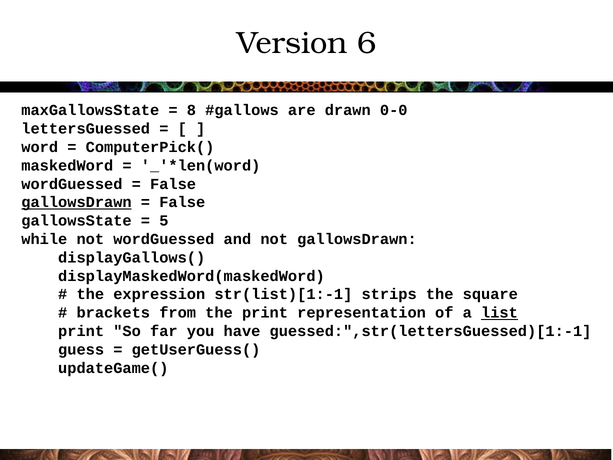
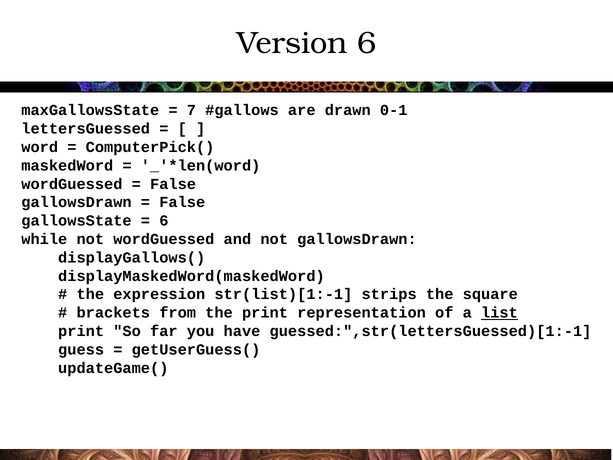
8: 8 -> 7
0-0: 0-0 -> 0-1
gallowsDrawn at (77, 202) underline: present -> none
5 at (164, 221): 5 -> 6
